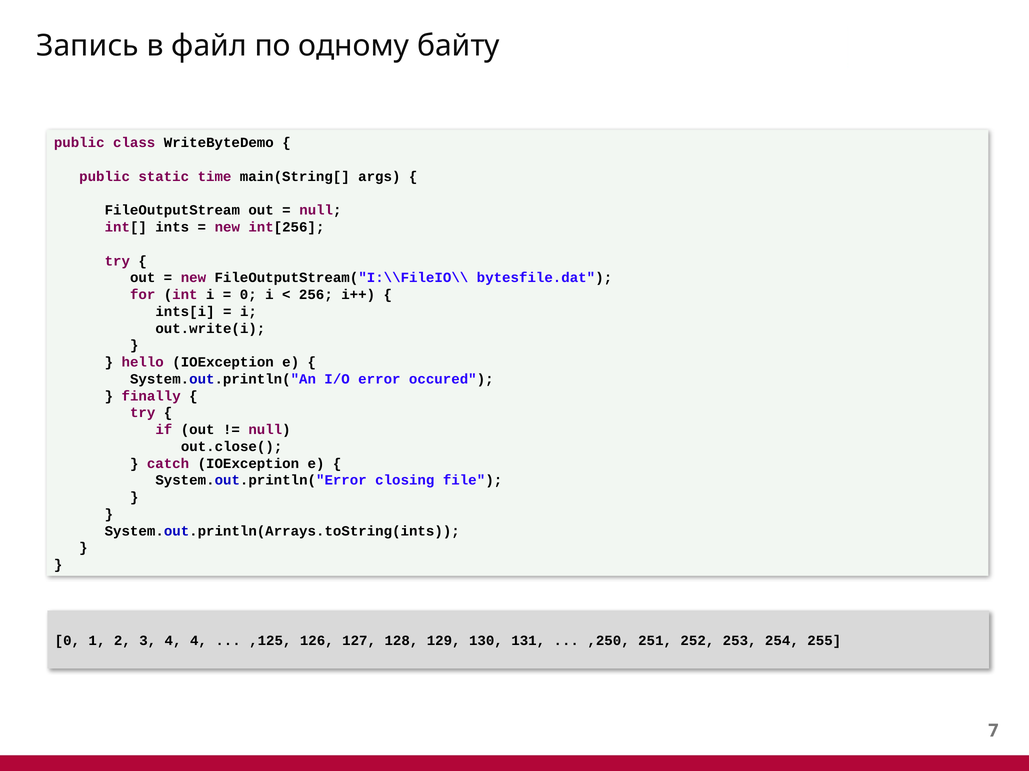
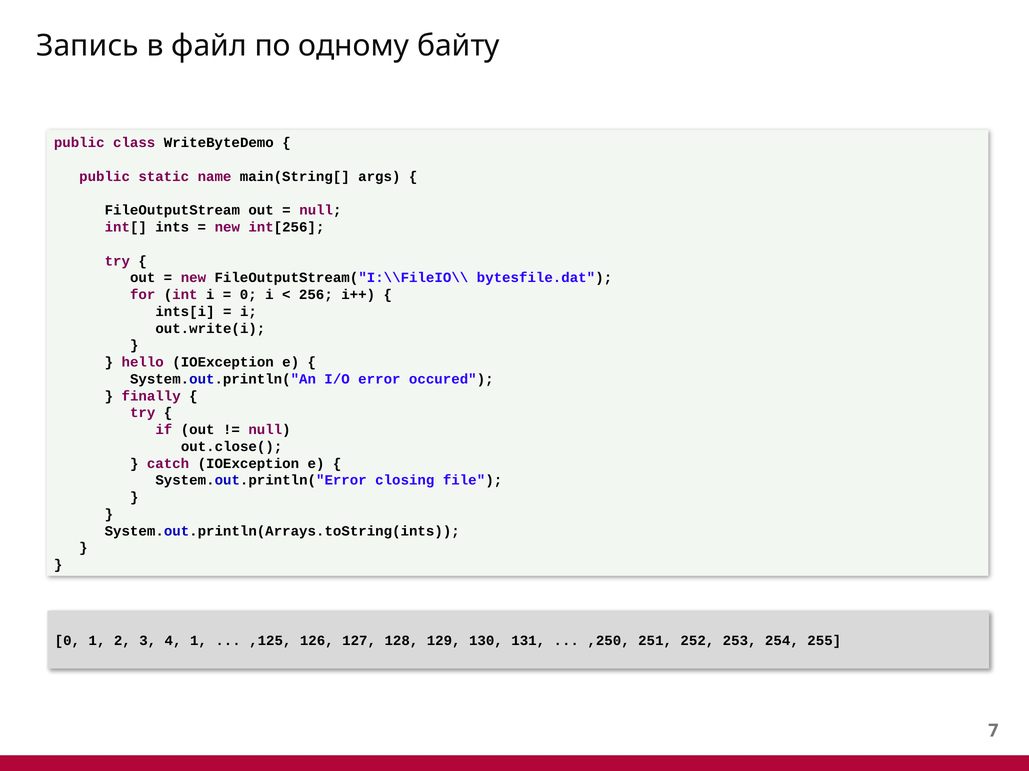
time: time -> name
4 4: 4 -> 1
